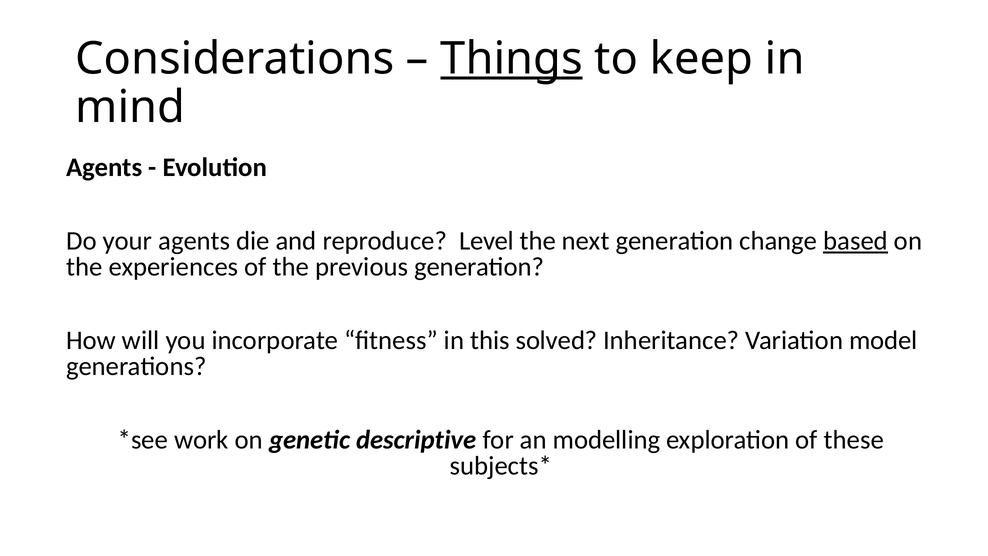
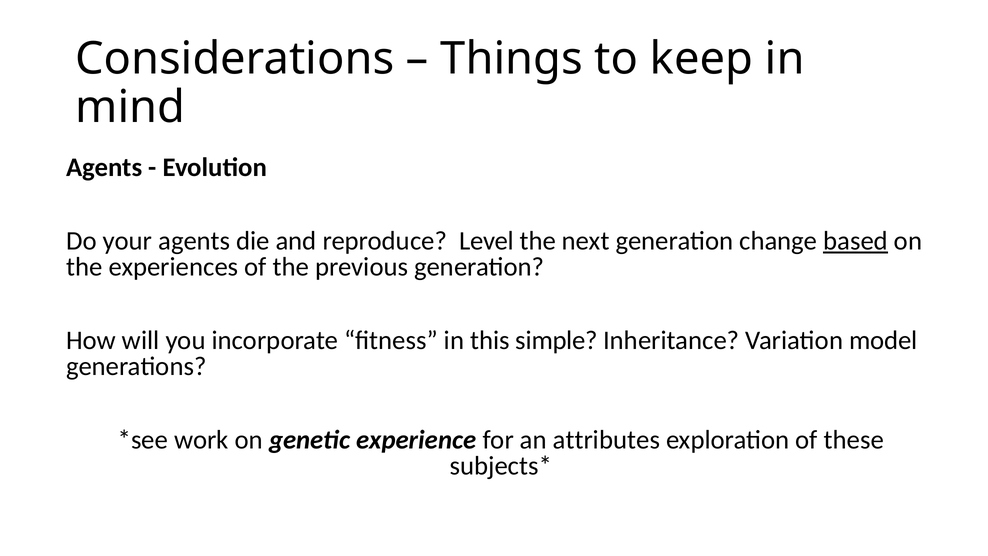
Things underline: present -> none
solved: solved -> simple
descriptive: descriptive -> experience
modelling: modelling -> attributes
